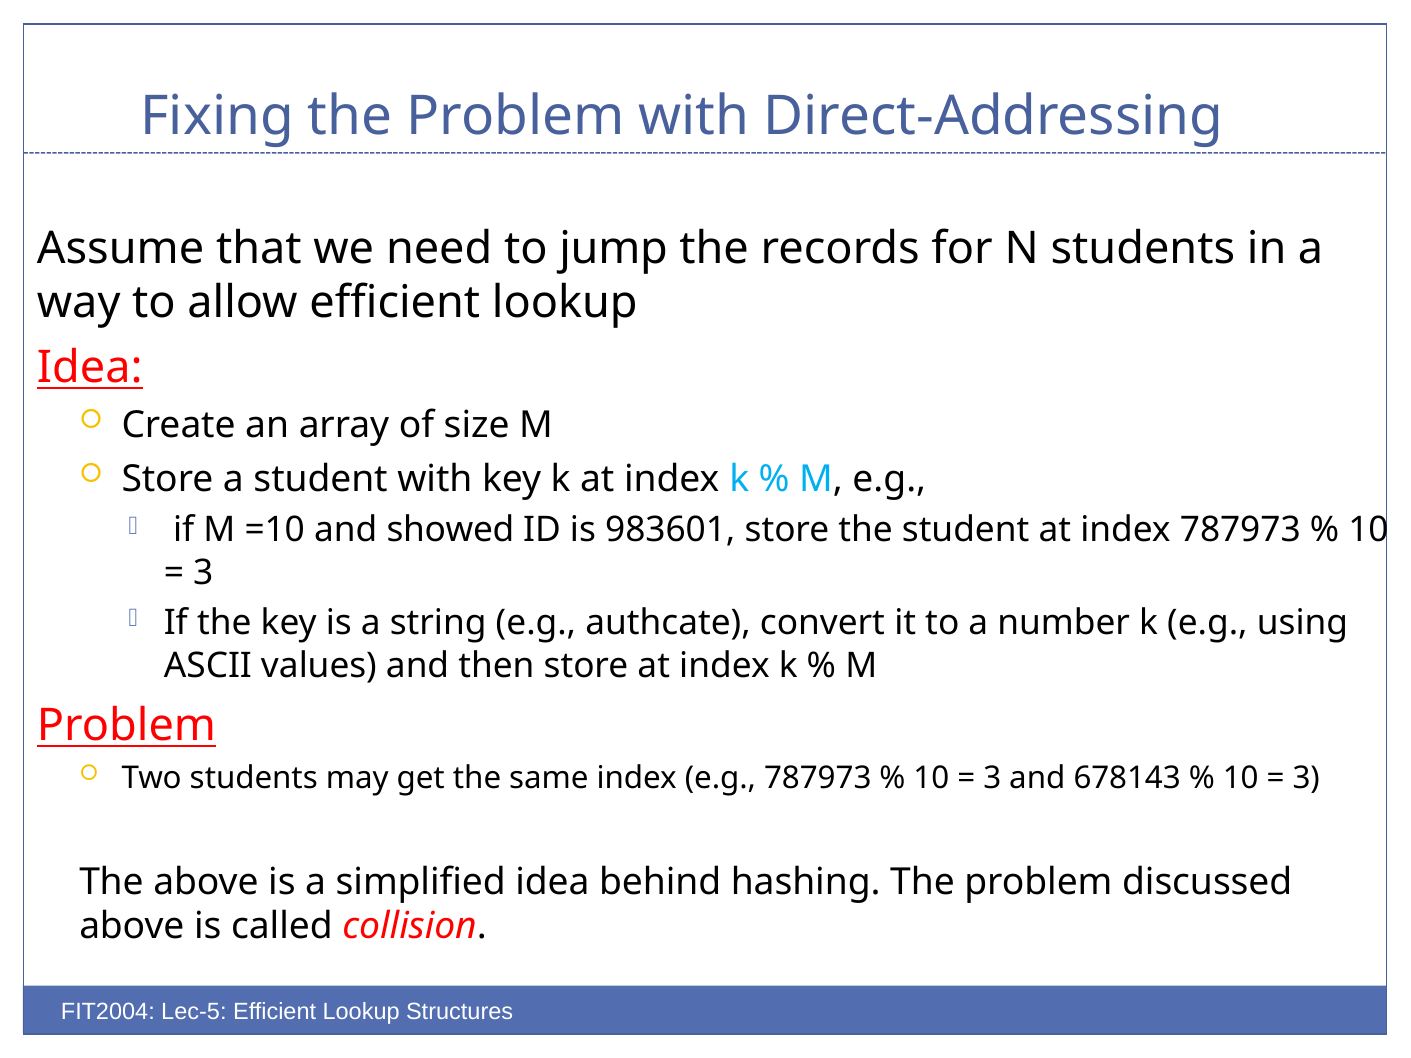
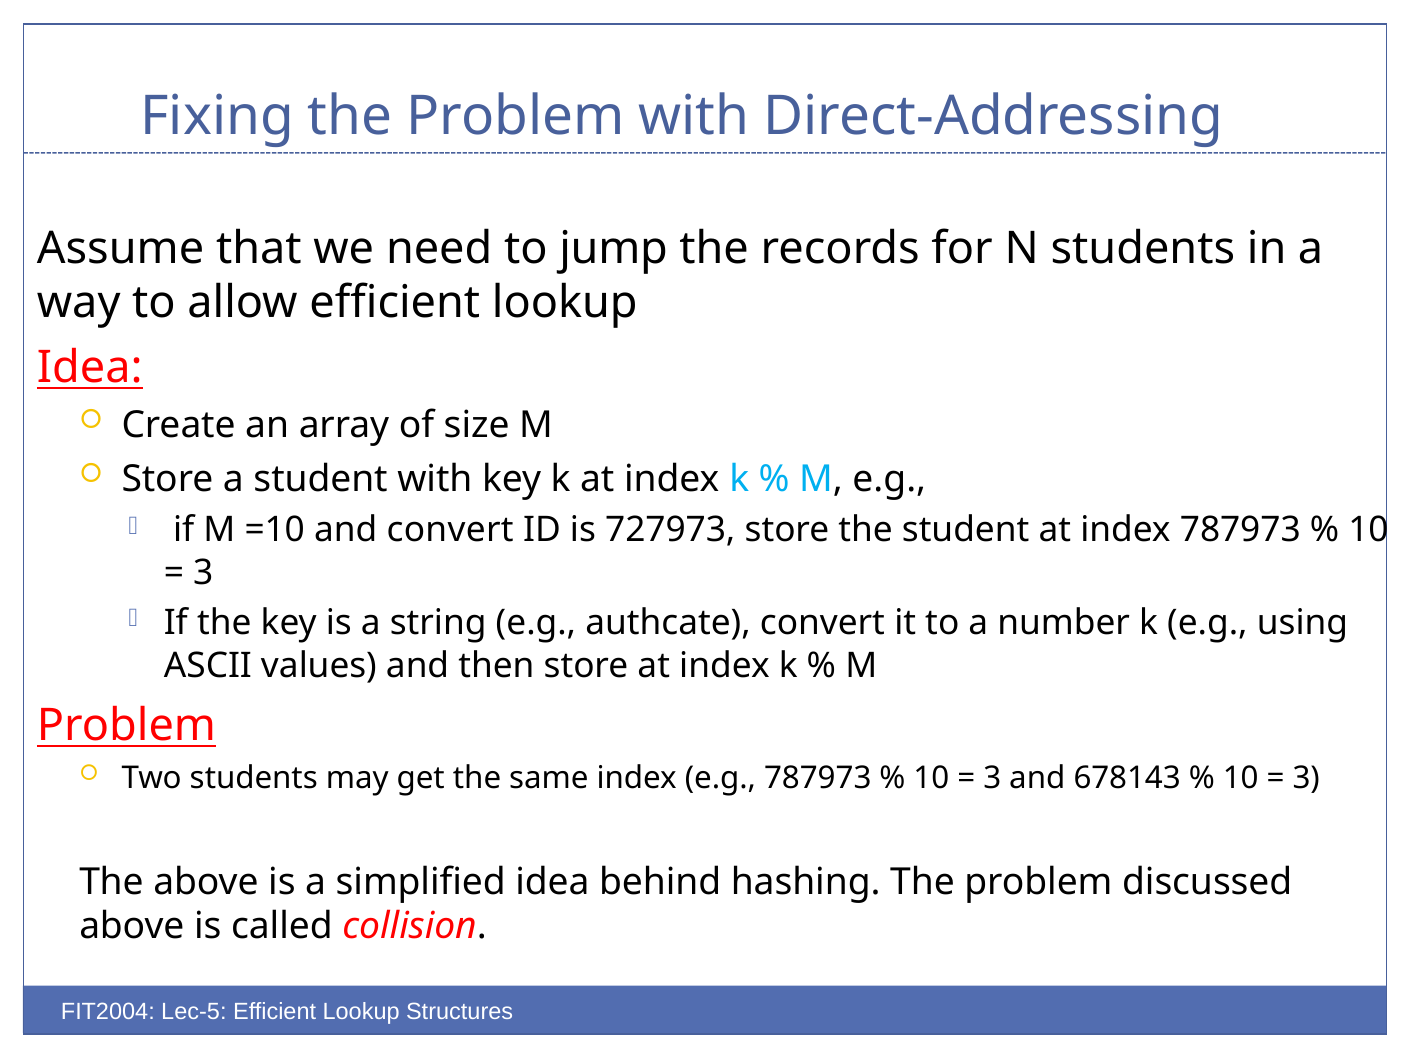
and showed: showed -> convert
983601: 983601 -> 727973
